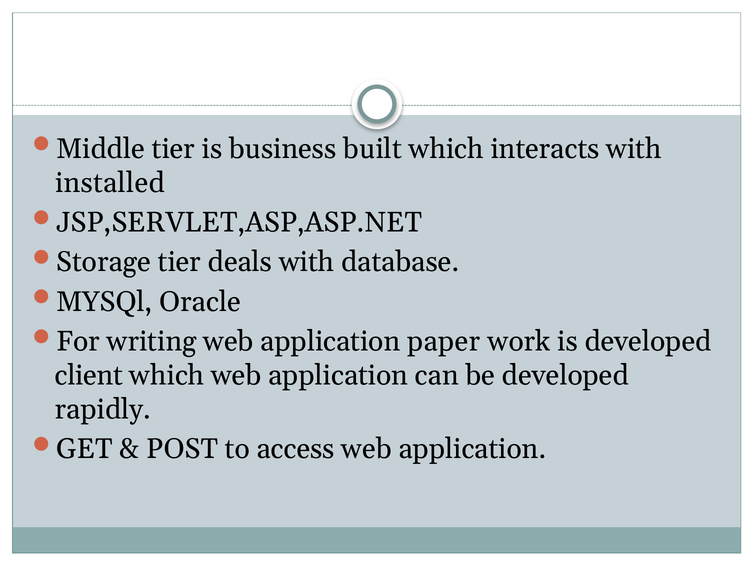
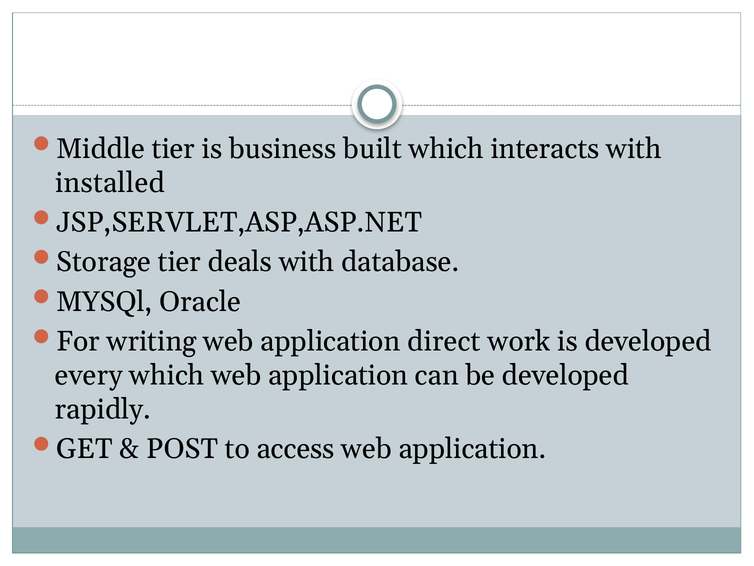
paper: paper -> direct
client: client -> every
